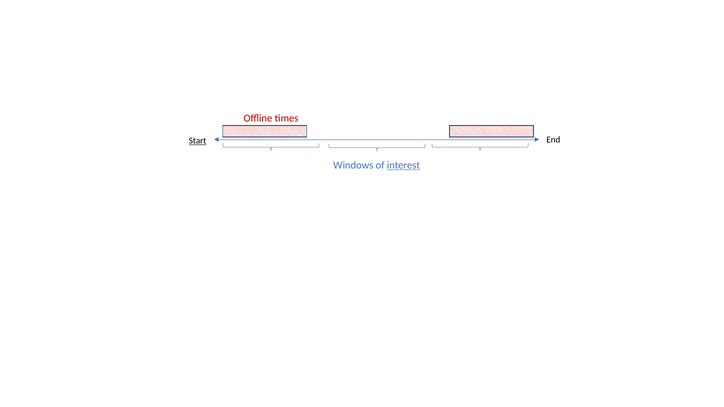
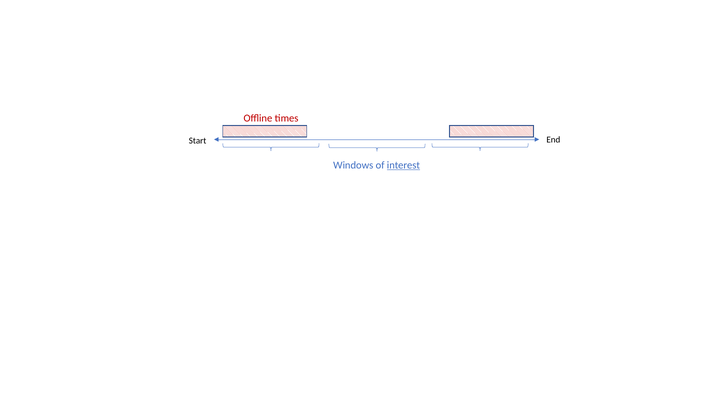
Start underline: present -> none
